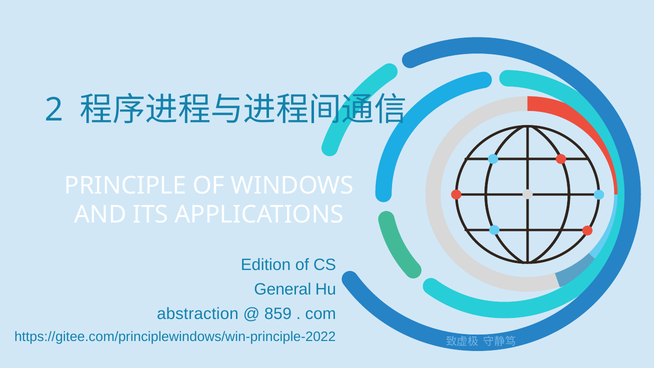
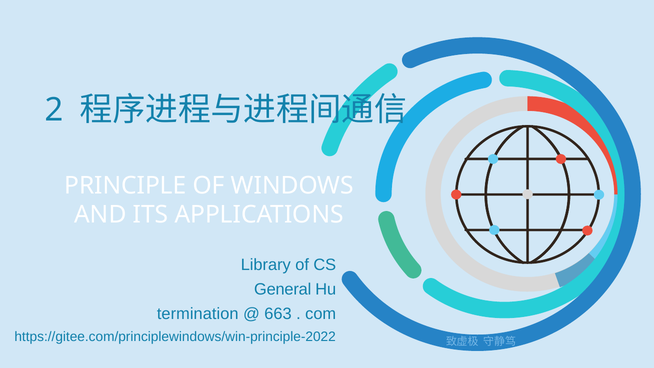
Edition: Edition -> Library
abstraction: abstraction -> termination
859: 859 -> 663
